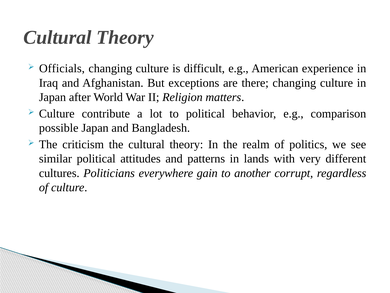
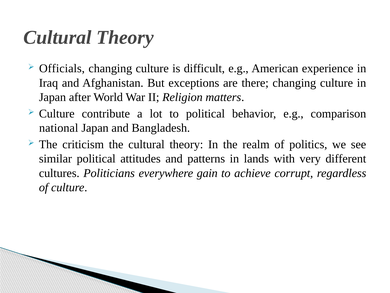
possible: possible -> national
another: another -> achieve
